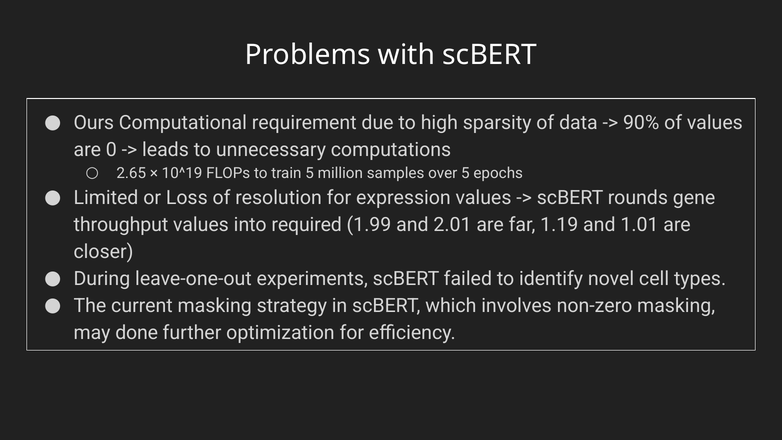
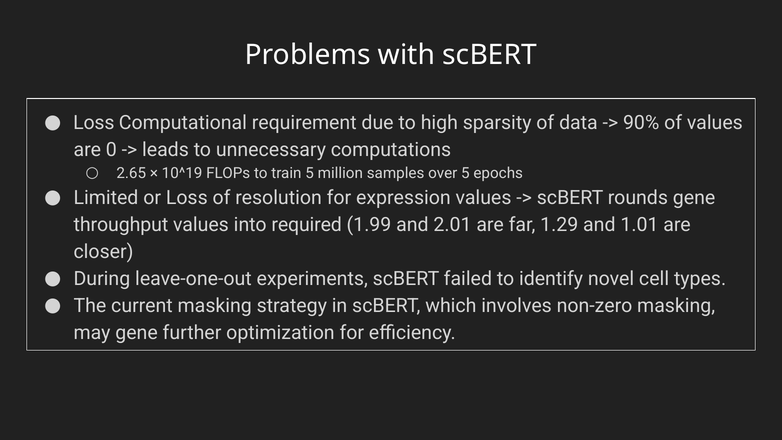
Ours at (94, 123): Ours -> Loss
1.19: 1.19 -> 1.29
may done: done -> gene
